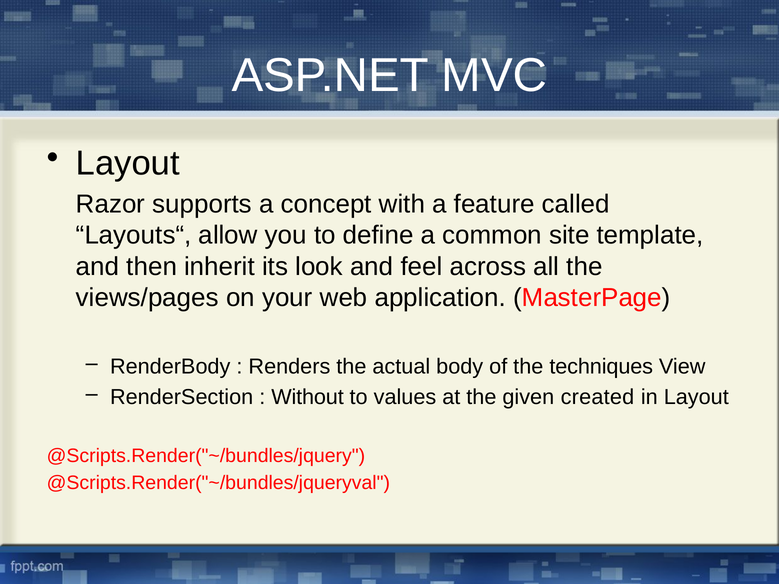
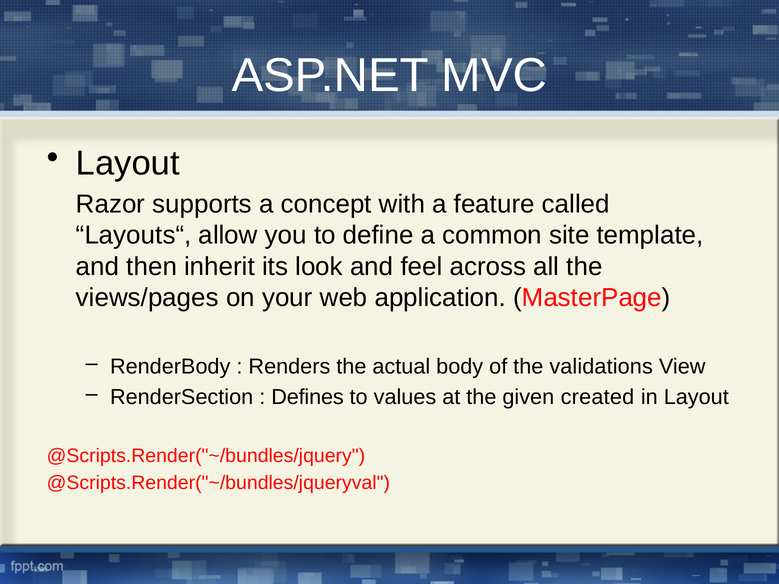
techniques: techniques -> validations
Without: Without -> Defines
